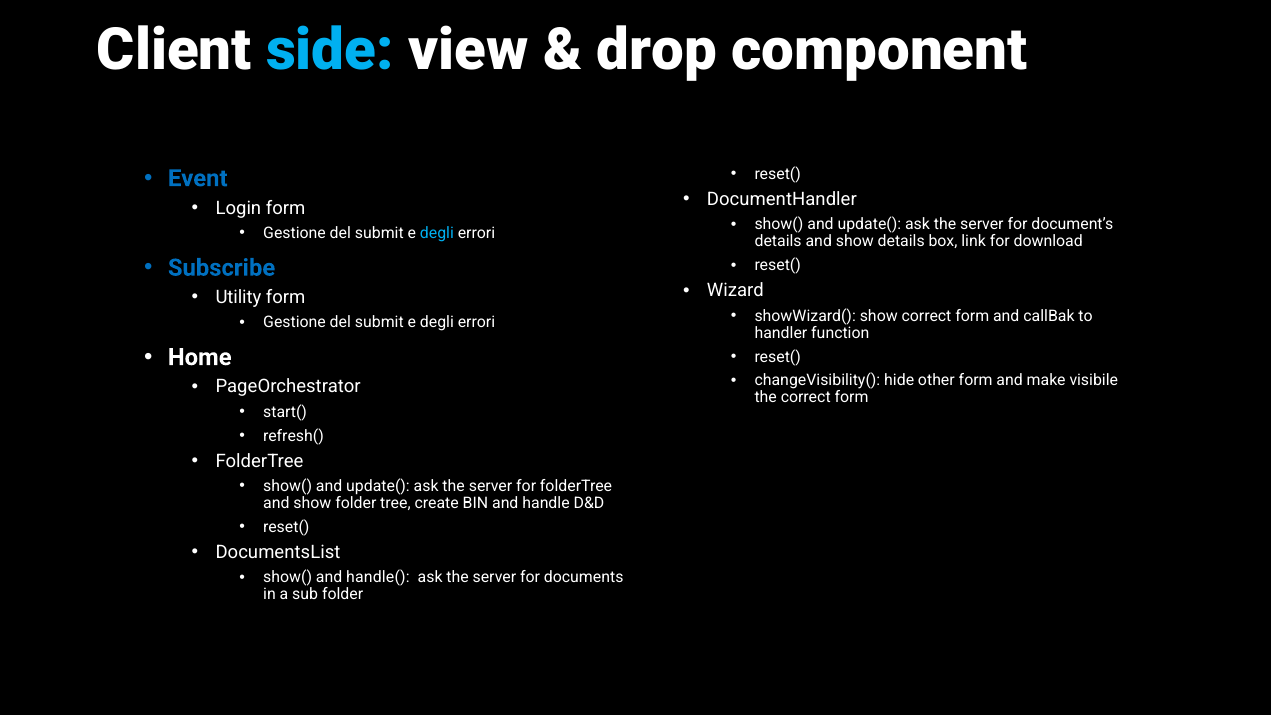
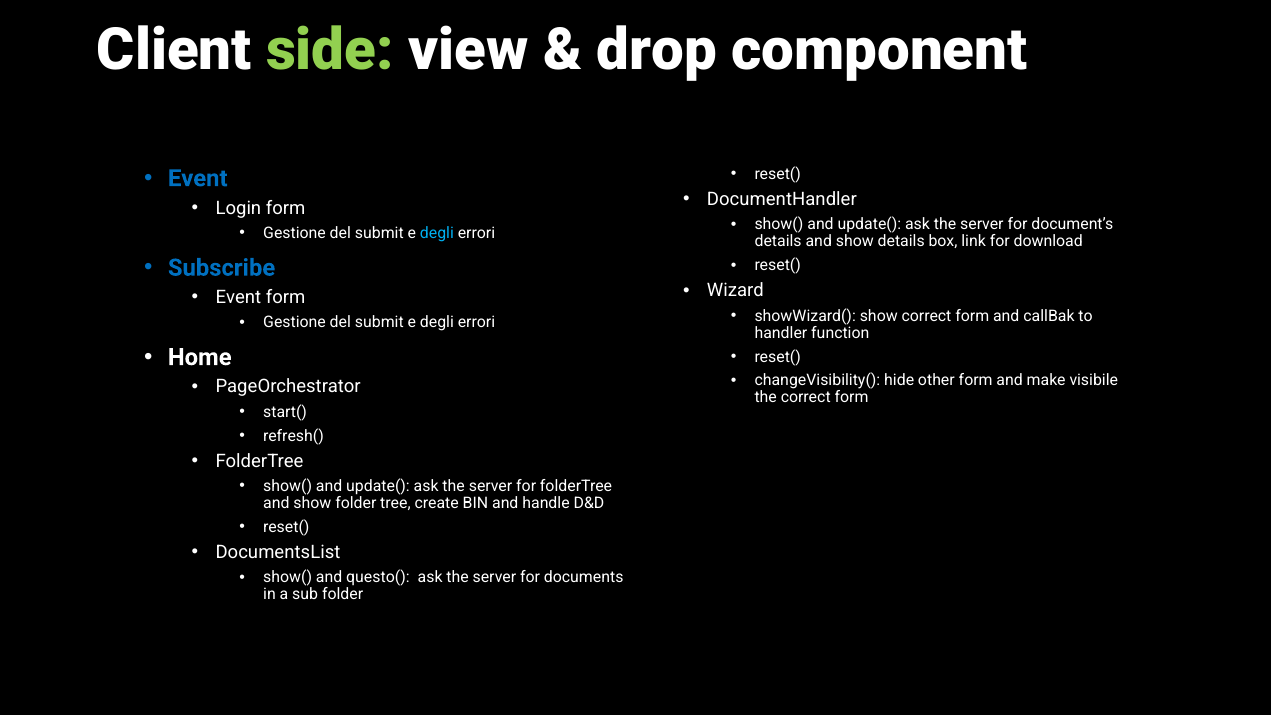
side colour: light blue -> light green
Utility at (238, 297): Utility -> Event
handle(: handle( -> questo(
